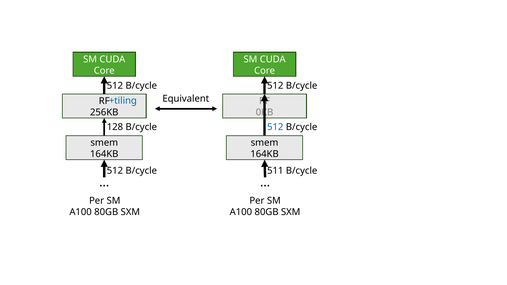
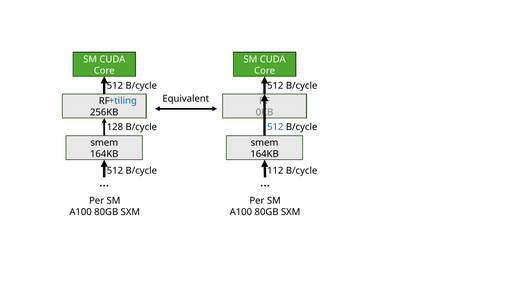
511: 511 -> 112
